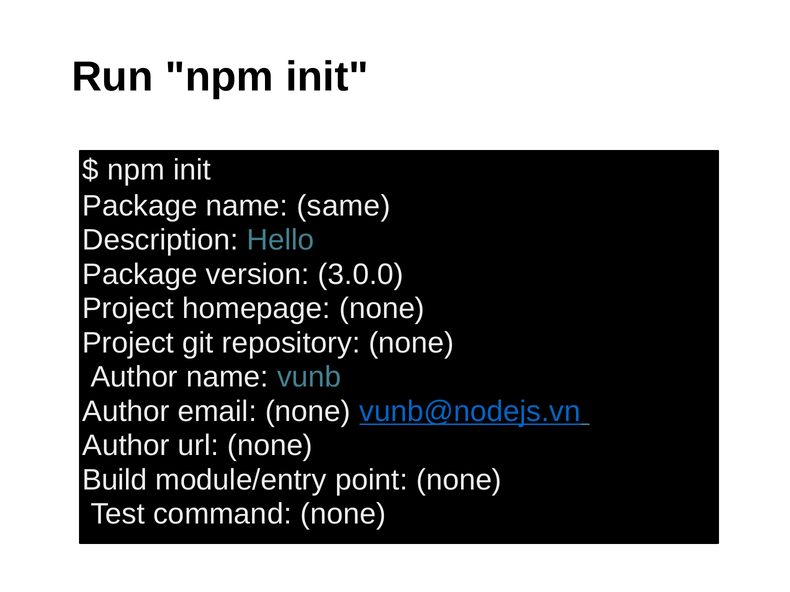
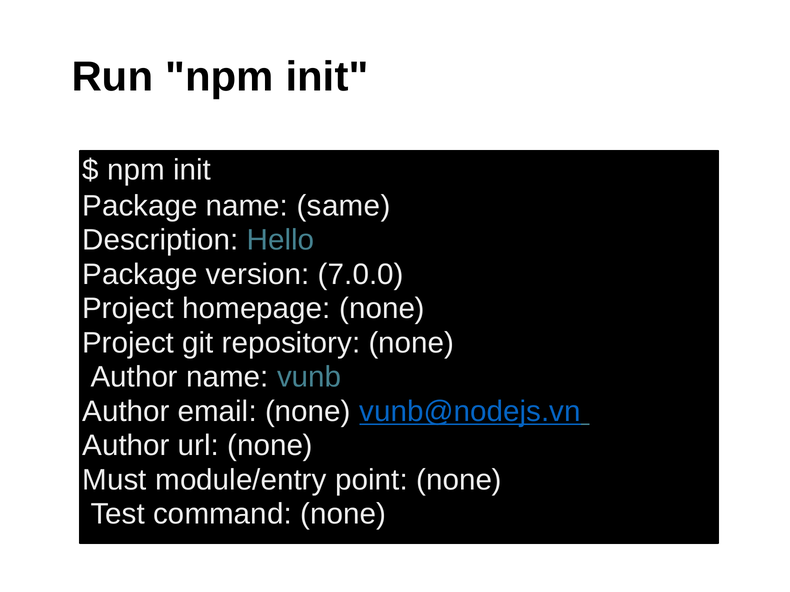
3.0.0: 3.0.0 -> 7.0.0
Build: Build -> Must
